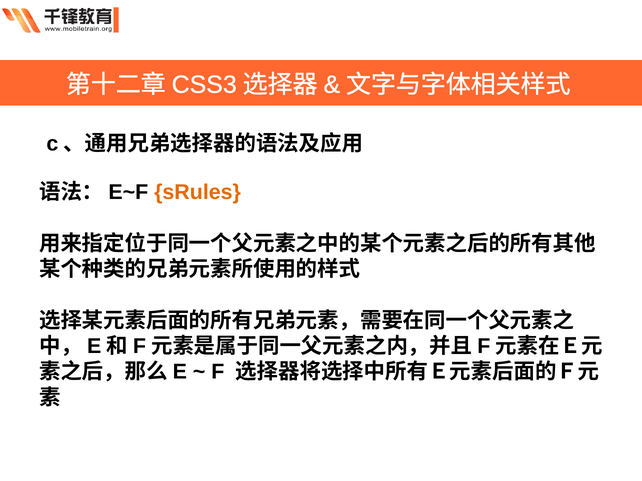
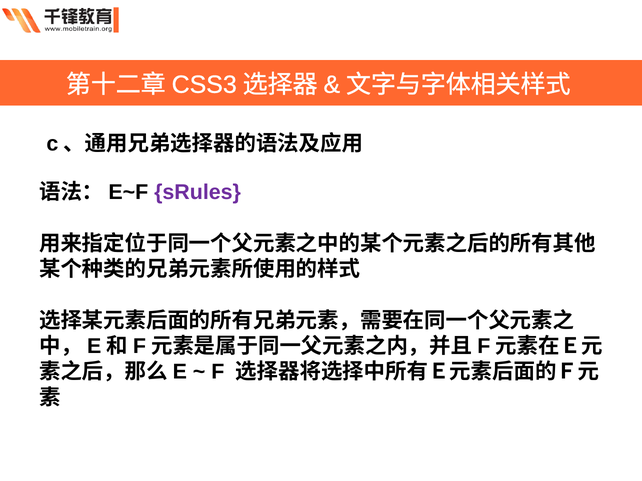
sRules colour: orange -> purple
